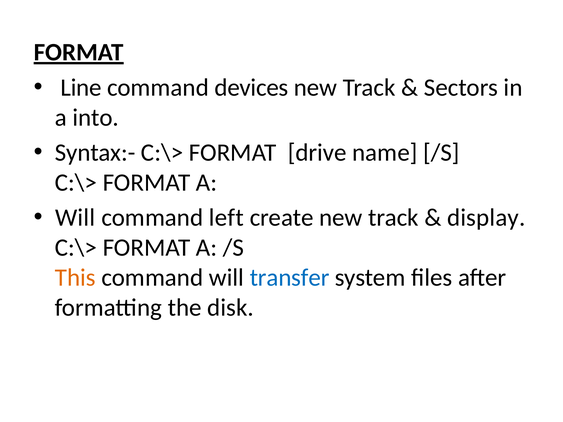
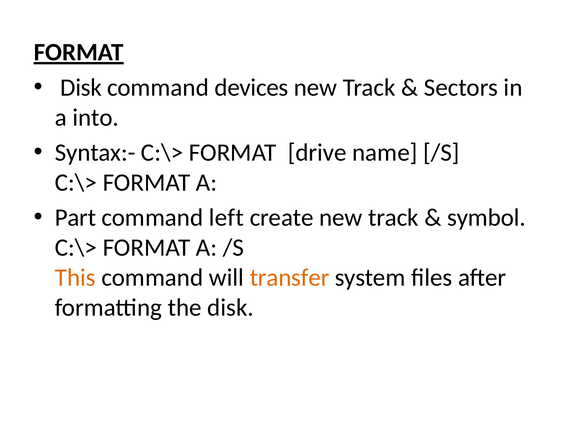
Line at (81, 87): Line -> Disk
Will at (75, 218): Will -> Part
display: display -> symbol
transfer colour: blue -> orange
